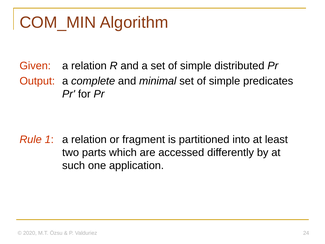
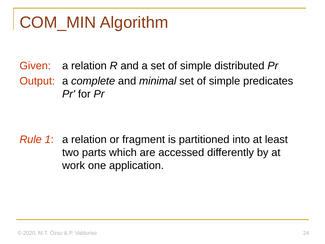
such: such -> work
